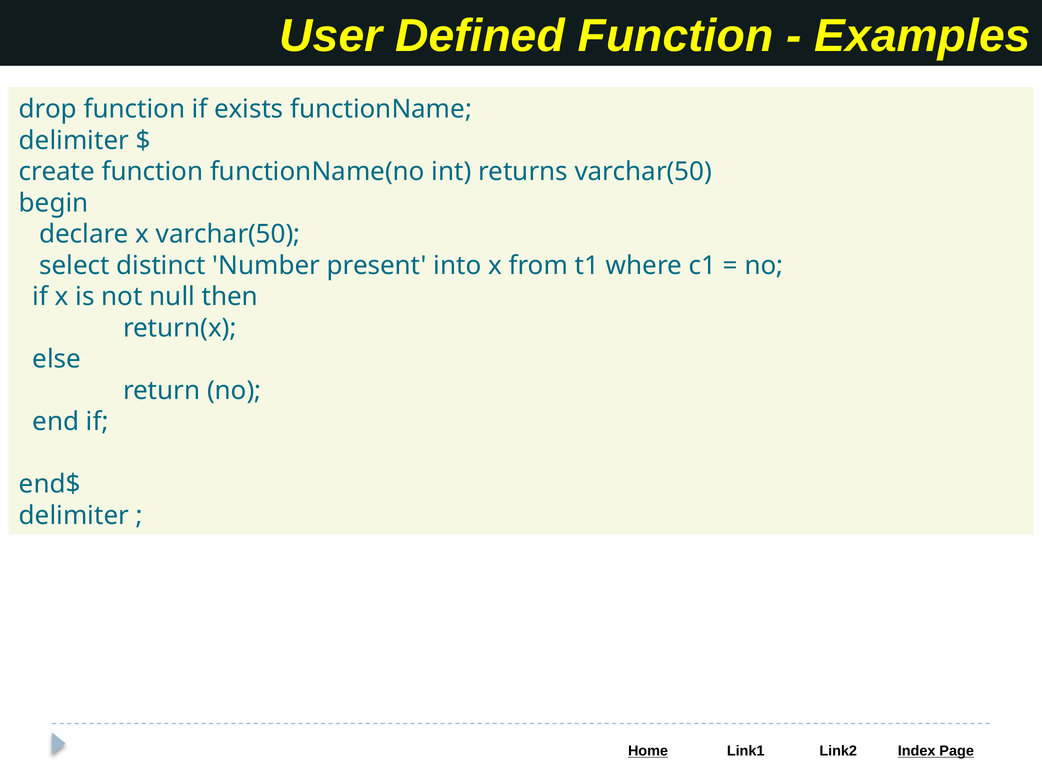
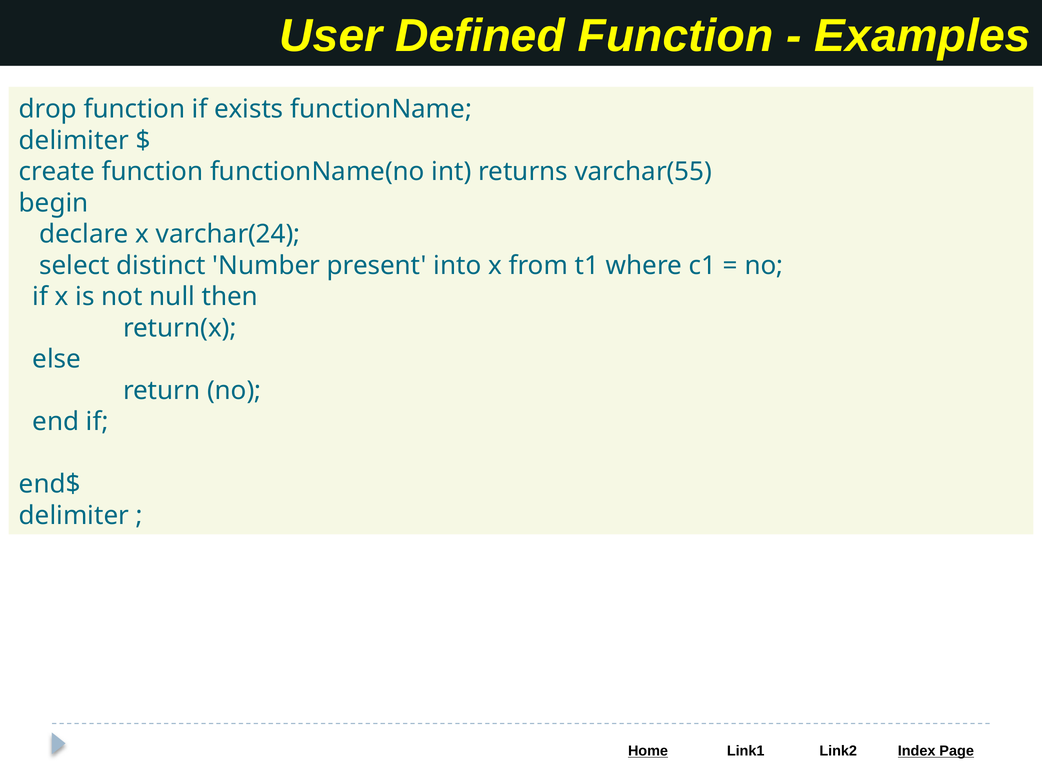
returns varchar(50: varchar(50 -> varchar(55
x varchar(50: varchar(50 -> varchar(24
